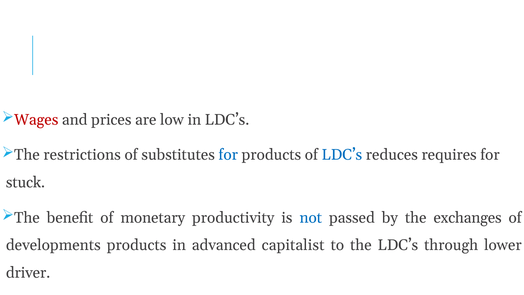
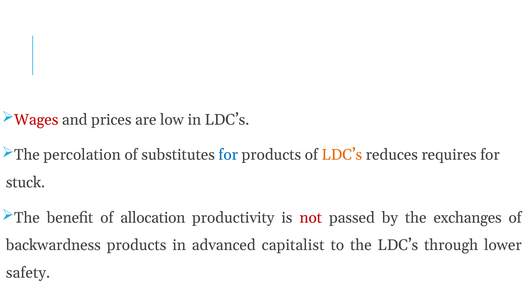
restrictions: restrictions -> percolation
LDC’s at (342, 155) colour: blue -> orange
monetary: monetary -> allocation
not colour: blue -> red
developments: developments -> backwardness
driver: driver -> safety
